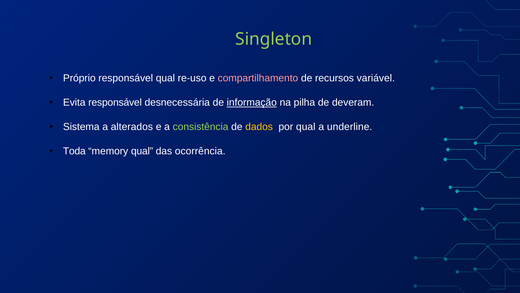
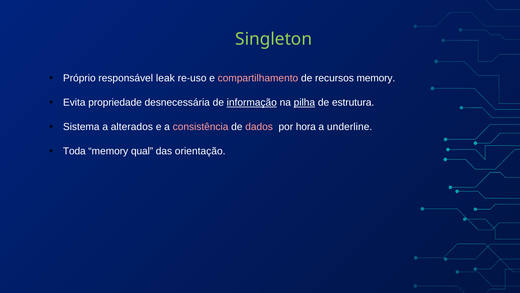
responsável qual: qual -> leak
recursos variável: variável -> memory
Evita responsável: responsável -> propriedade
pilha underline: none -> present
deveram: deveram -> estrutura
consistência colour: light green -> pink
dados colour: yellow -> pink
por qual: qual -> hora
ocorrência: ocorrência -> orientação
